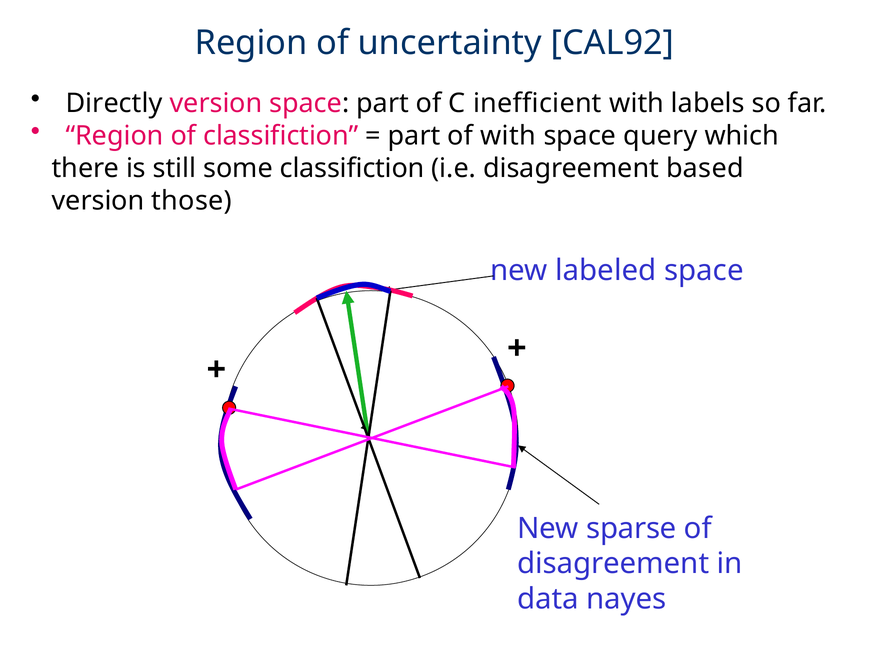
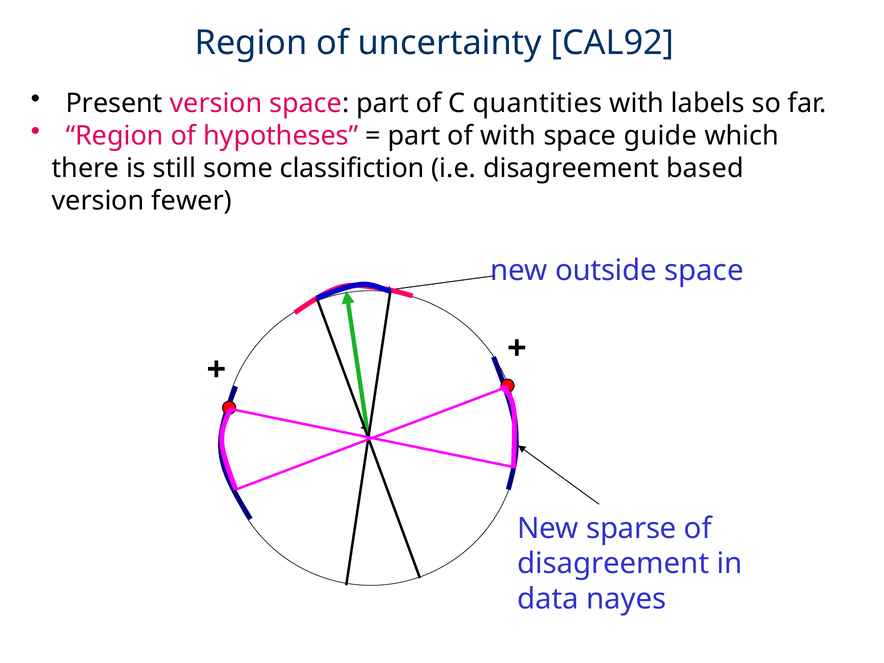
Directly: Directly -> Present
inefficient: inefficient -> quantities
of classifiction: classifiction -> hypotheses
query: query -> guide
those: those -> fewer
labeled: labeled -> outside
